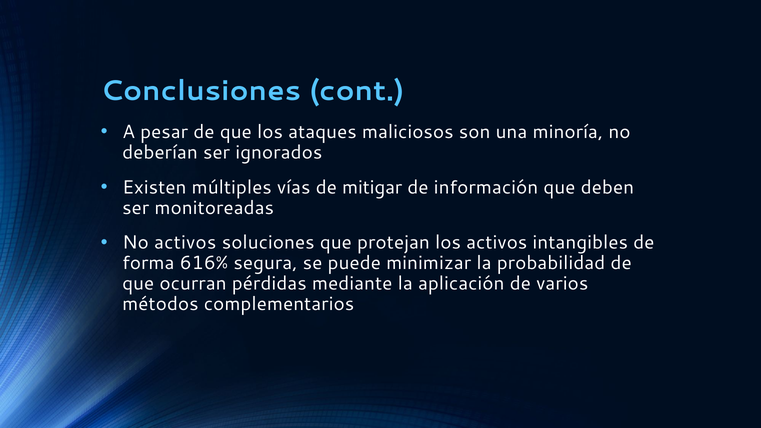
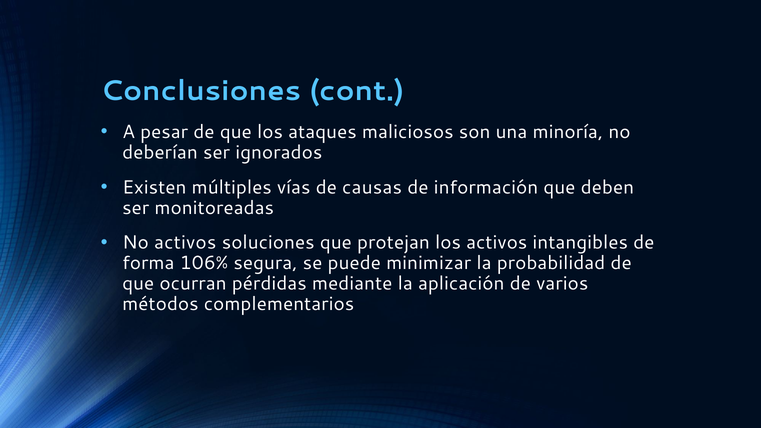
mitigar: mitigar -> causas
616%: 616% -> 106%
